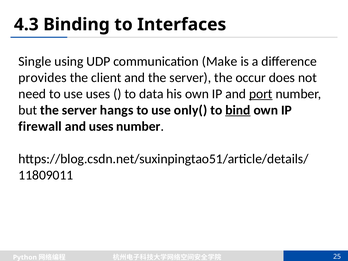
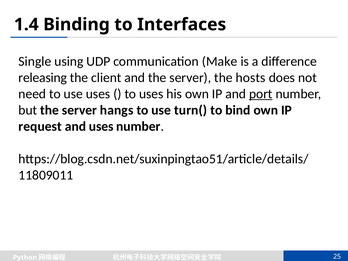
4.3: 4.3 -> 1.4
provides: provides -> releasing
occur: occur -> hosts
to data: data -> uses
only(: only( -> turn(
bind underline: present -> none
firewall: firewall -> request
